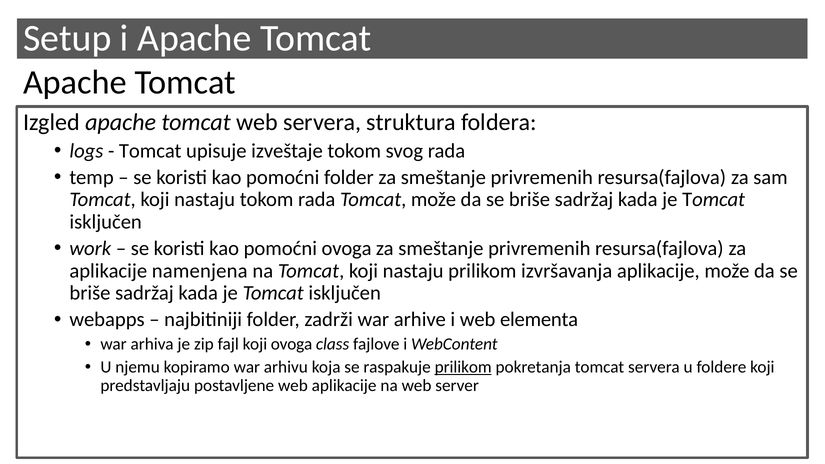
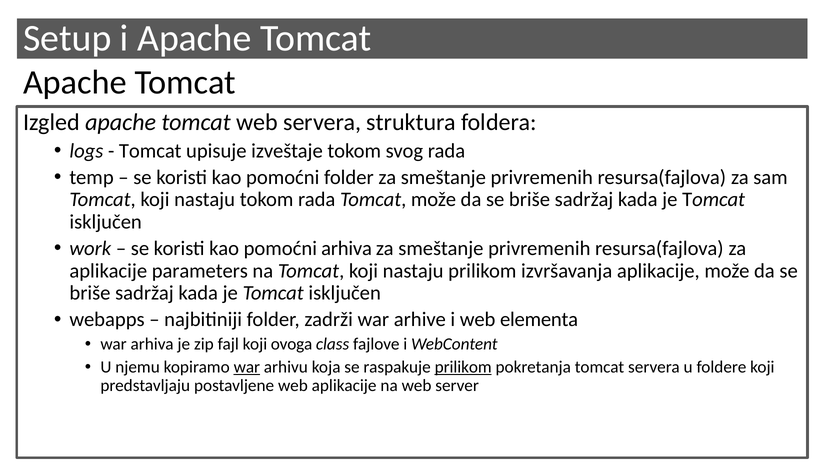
pomoćni ovoga: ovoga -> arhiva
namenjena: namenjena -> parameters
war at (247, 367) underline: none -> present
